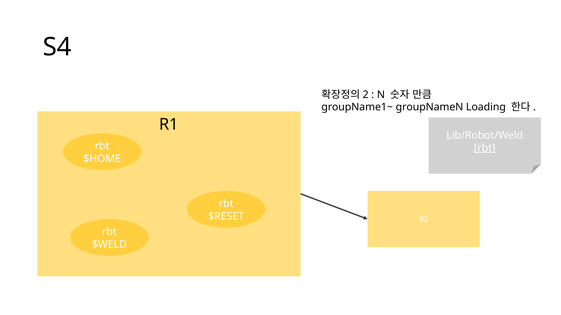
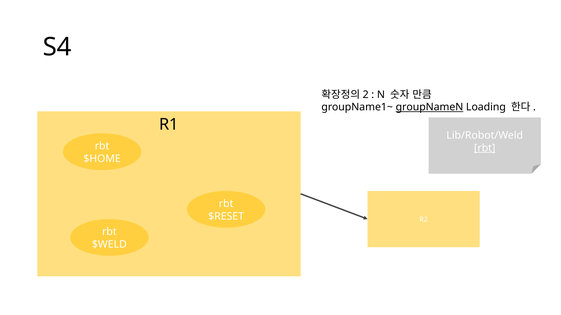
groupNameN underline: none -> present
